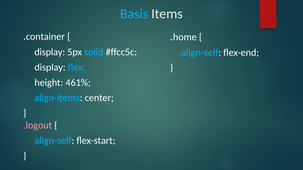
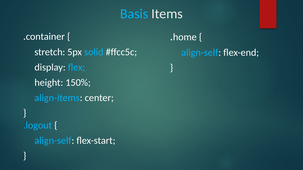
display at (50, 52): display -> stretch
461%: 461% -> 150%
.logout colour: pink -> light blue
